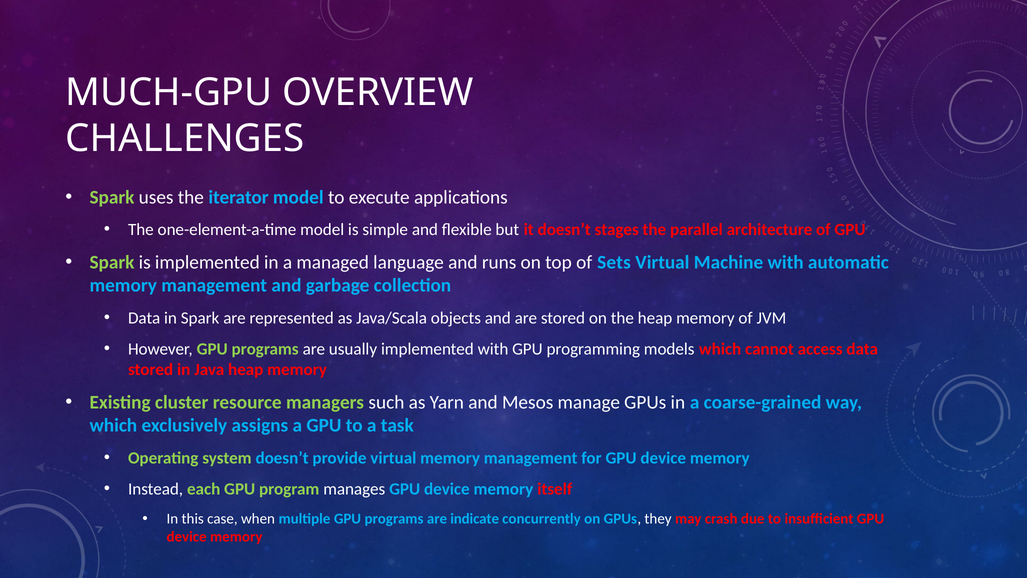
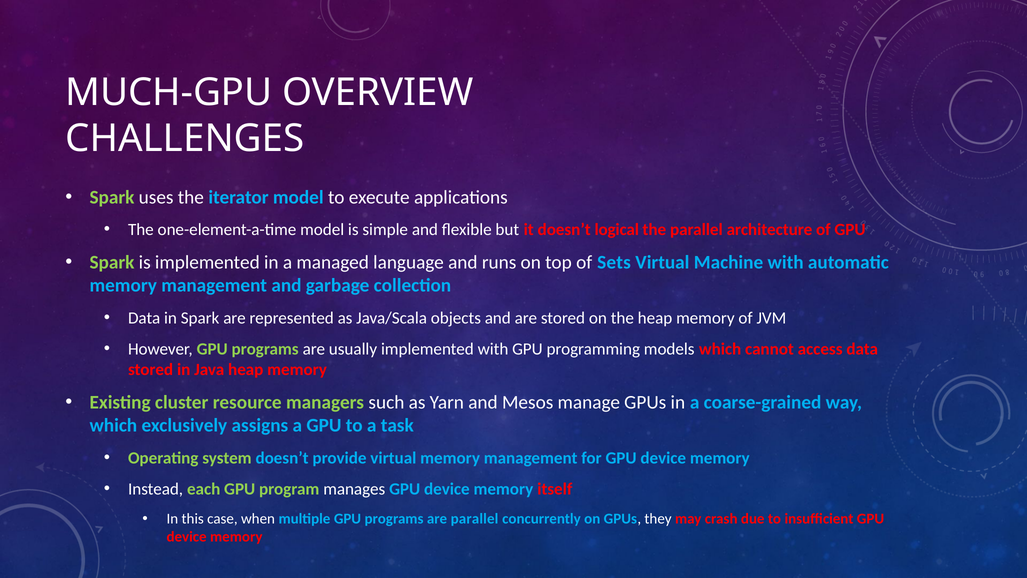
stages: stages -> logical
are indicate: indicate -> parallel
